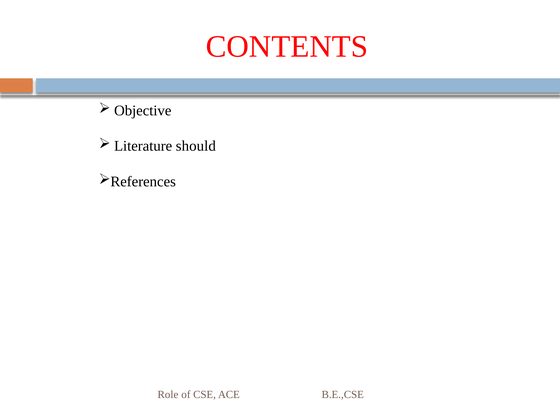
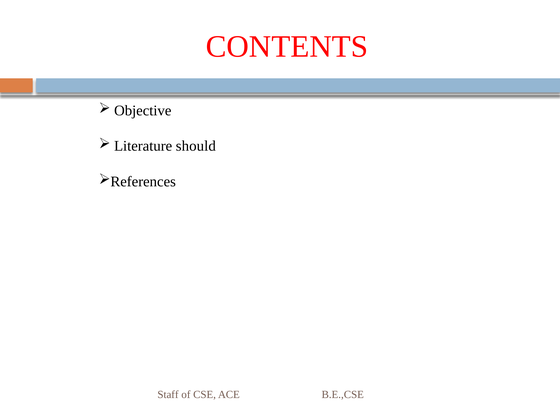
Role: Role -> Staff
